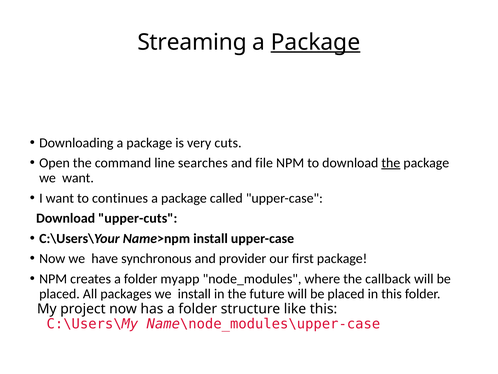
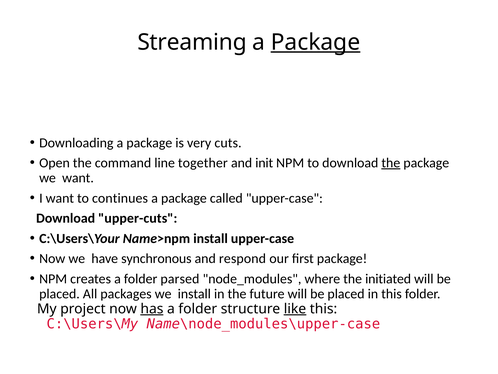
searches: searches -> together
file: file -> init
provider: provider -> respond
myapp: myapp -> parsed
callback: callback -> initiated
has underline: none -> present
like underline: none -> present
